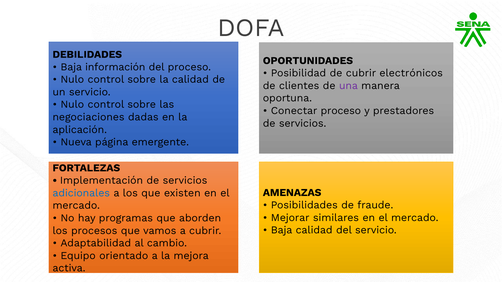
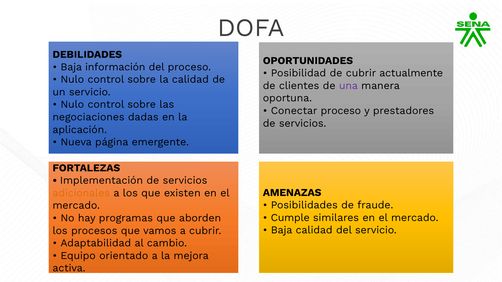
electrónicos: electrónicos -> actualmente
adicionales colour: blue -> orange
Mejorar: Mejorar -> Cumple
